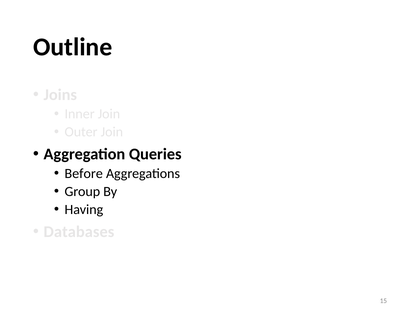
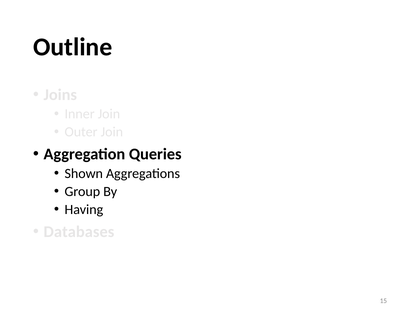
Before: Before -> Shown
